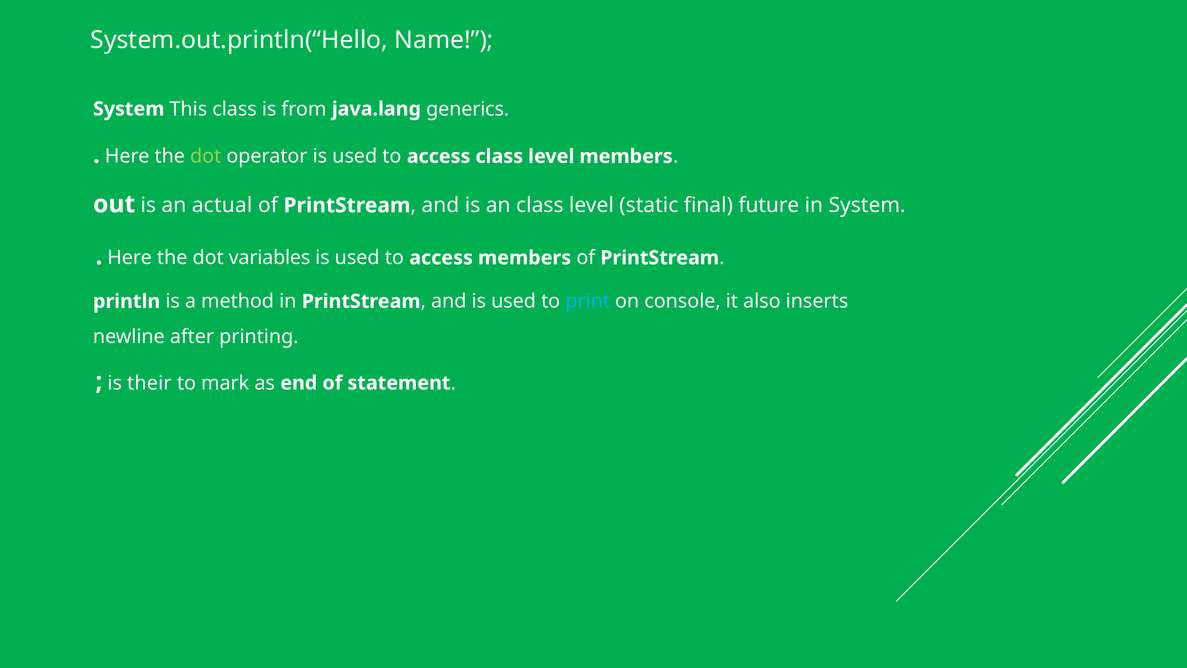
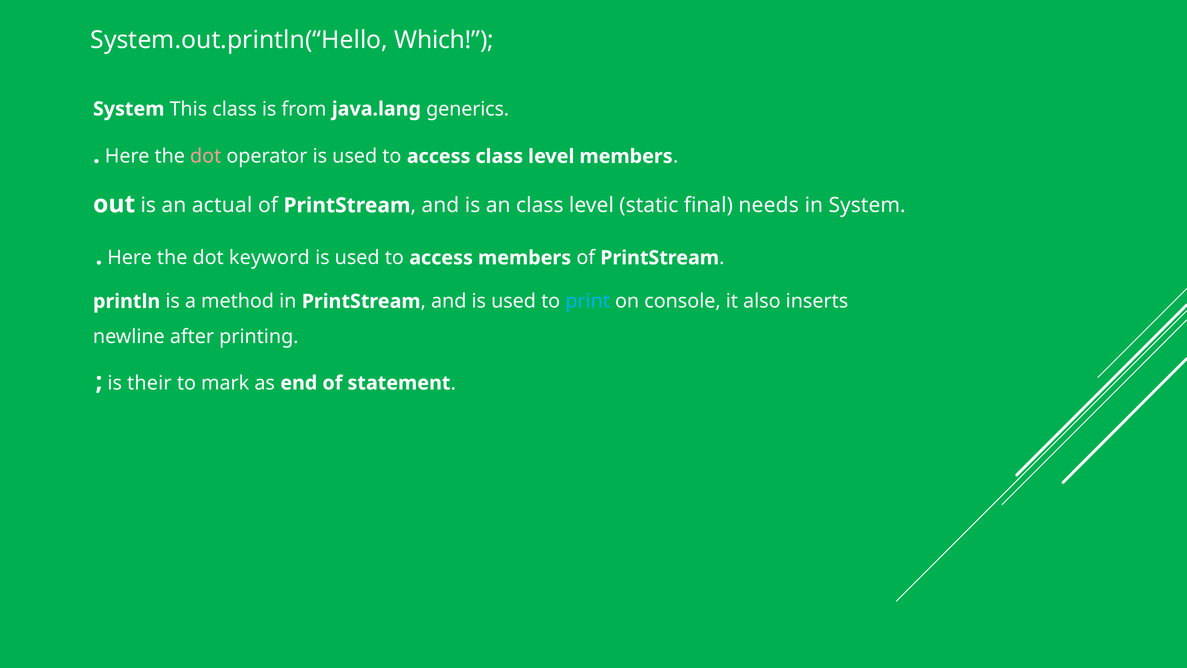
Name: Name -> Which
dot at (206, 156) colour: light green -> pink
future: future -> needs
variables: variables -> keyword
